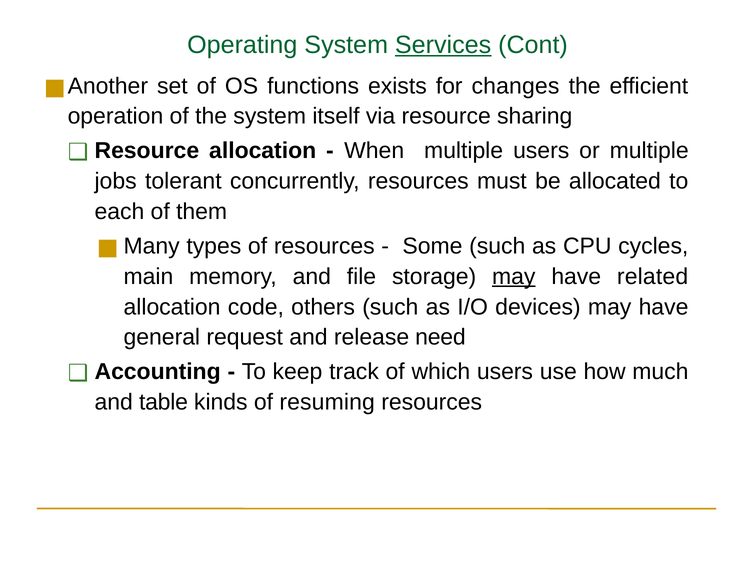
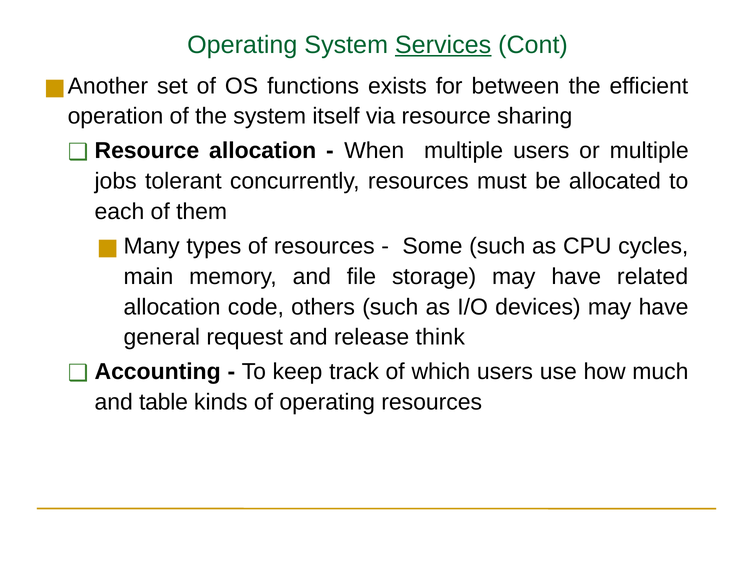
changes: changes -> between
may at (514, 276) underline: present -> none
need: need -> think
of resuming: resuming -> operating
